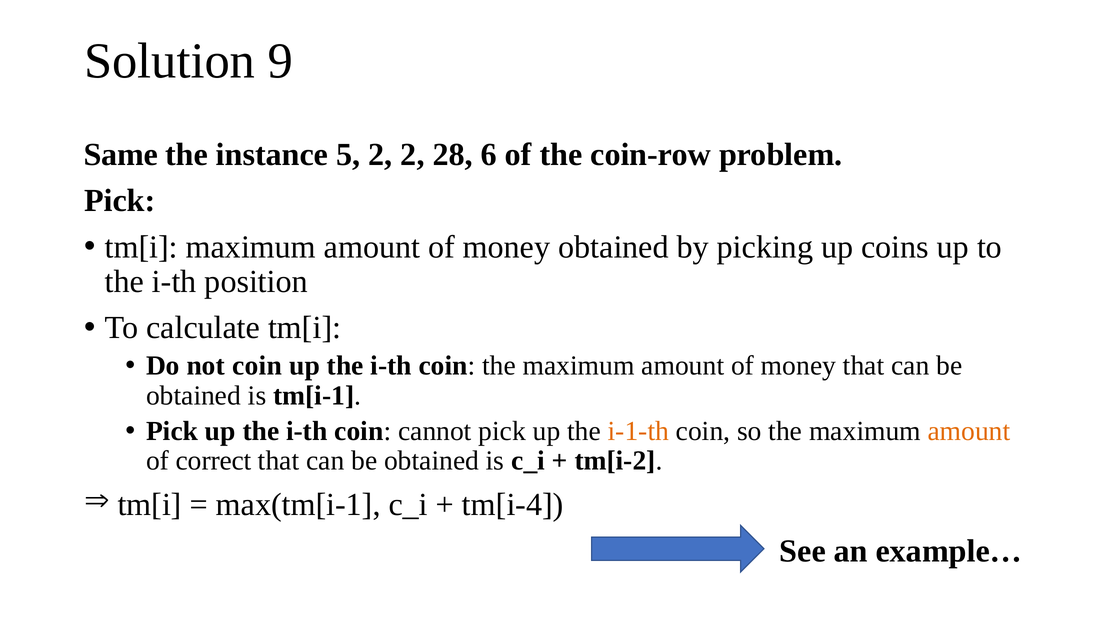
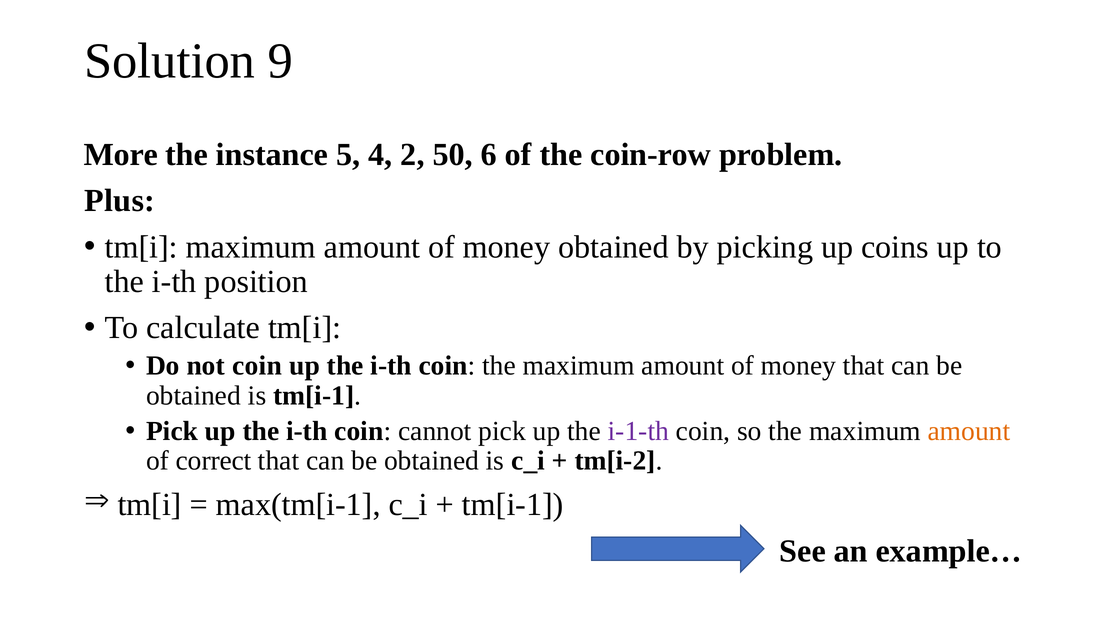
Same: Same -> More
5 2: 2 -> 4
28: 28 -> 50
Pick at (120, 201): Pick -> Plus
i-1-th colour: orange -> purple
tm[i-4 at (513, 505): tm[i-4 -> tm[i-1
